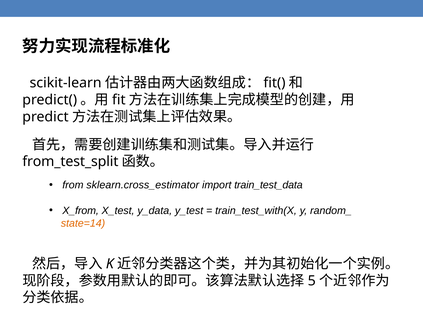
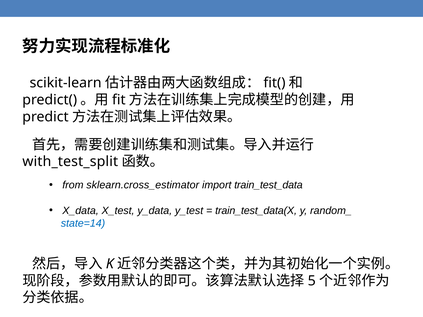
from_test_split: from_test_split -> with_test_split
X_from: X_from -> X_data
train_test_with(X: train_test_with(X -> train_test_data(X
state=14 colour: orange -> blue
